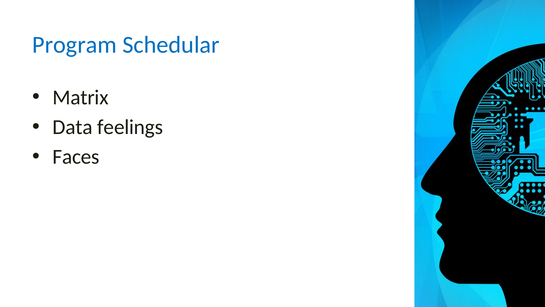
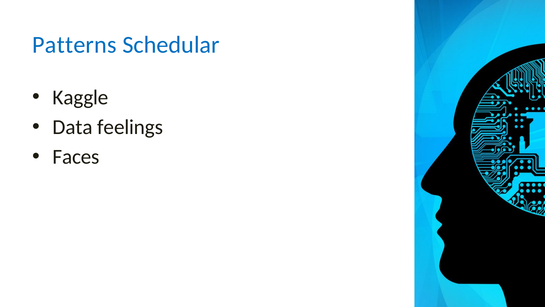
Program: Program -> Patterns
Matrix: Matrix -> Kaggle
